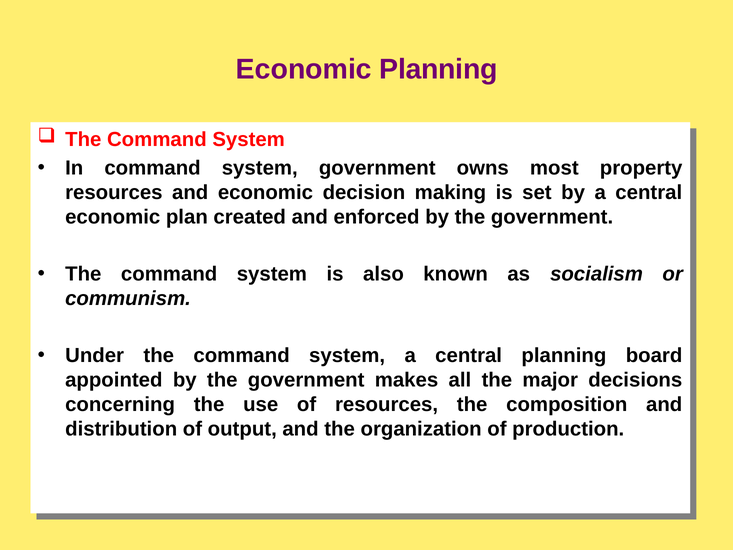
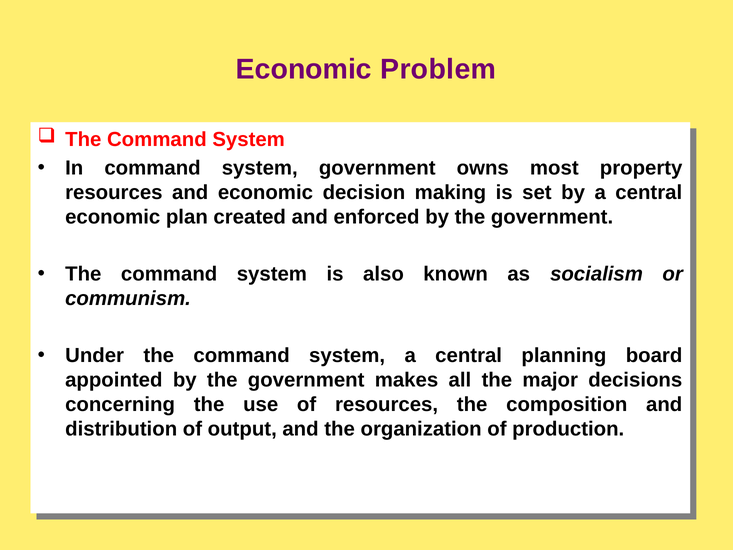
Economic Planning: Planning -> Problem
